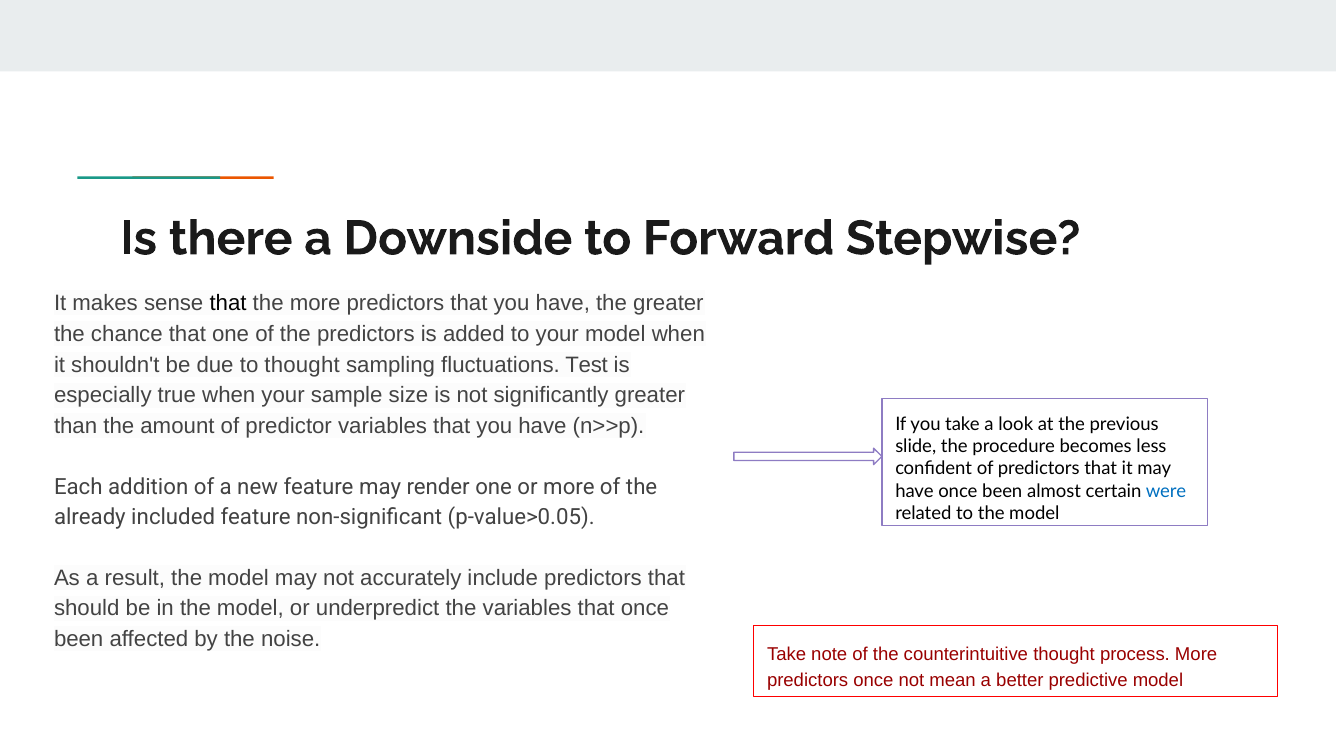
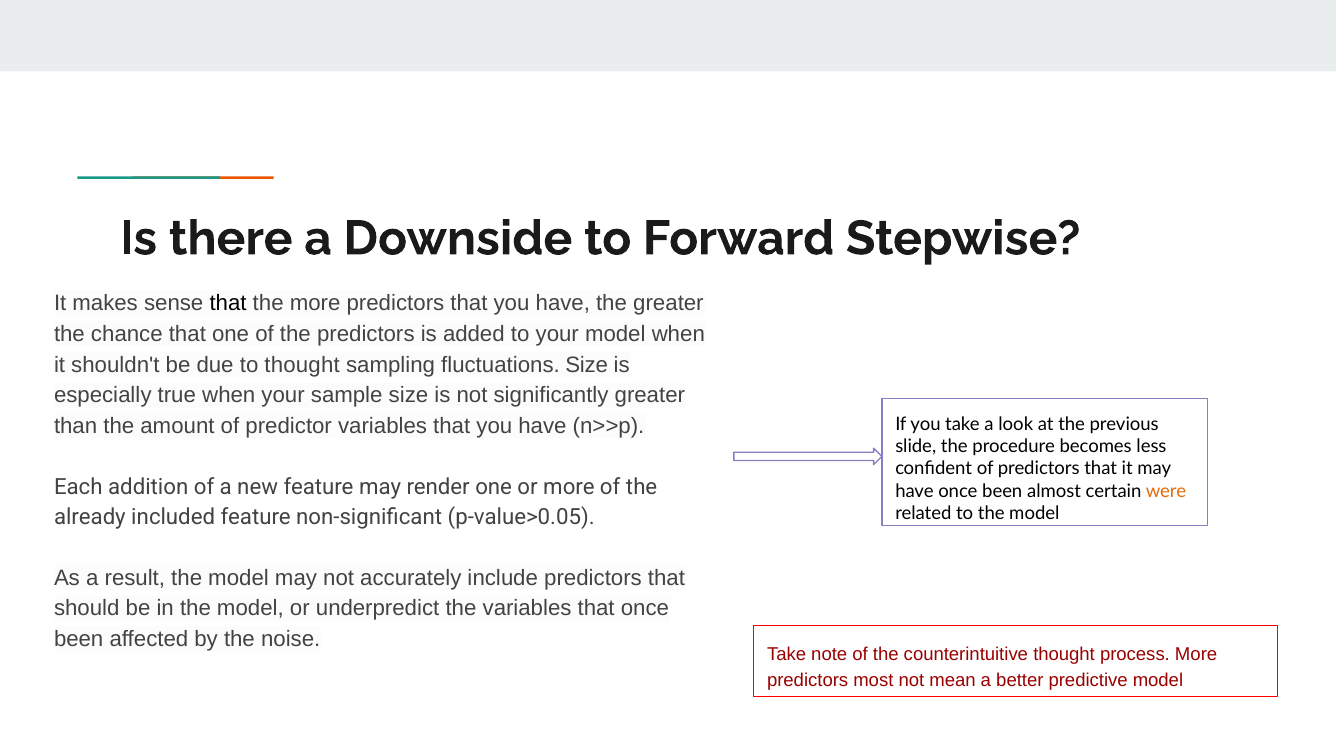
fluctuations Test: Test -> Size
were colour: blue -> orange
predictors once: once -> most
